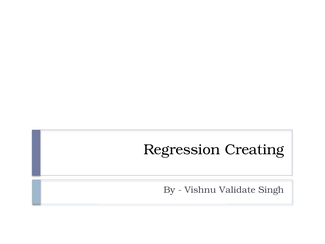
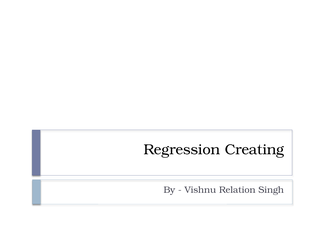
Validate: Validate -> Relation
